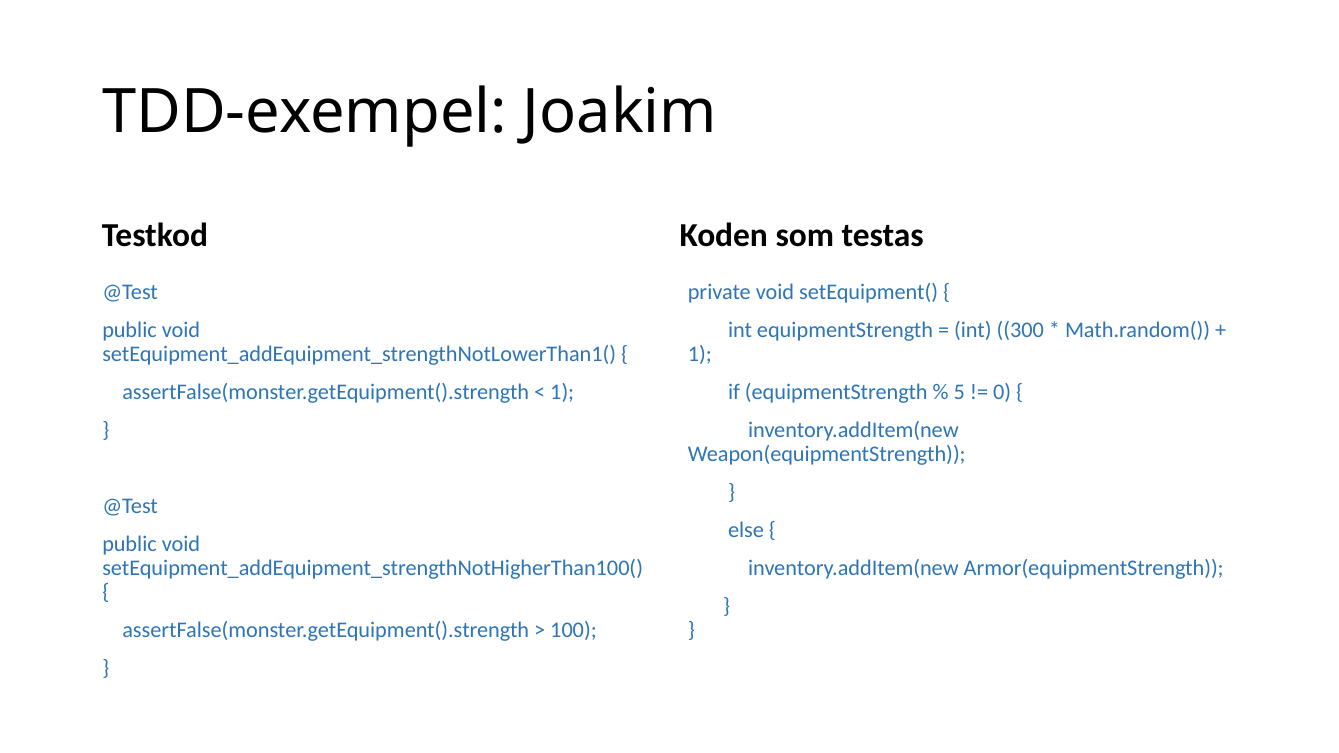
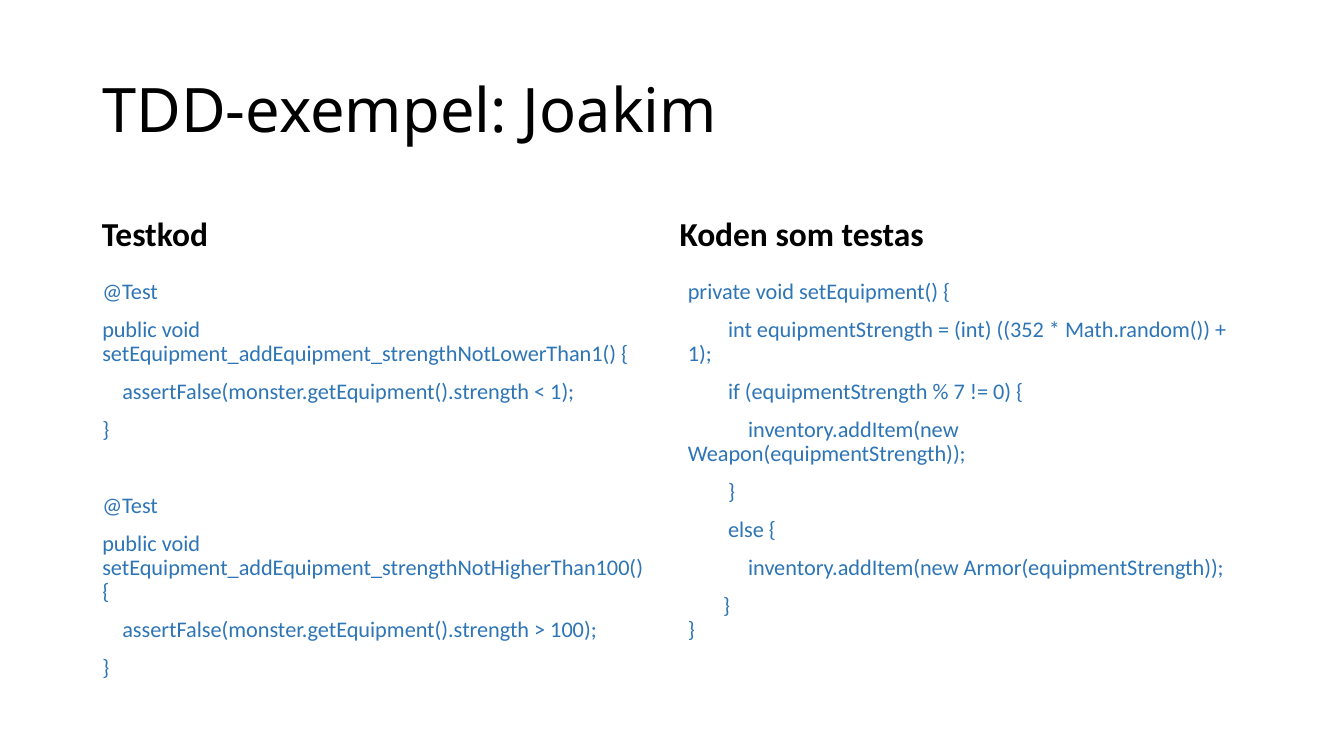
300: 300 -> 352
5: 5 -> 7
